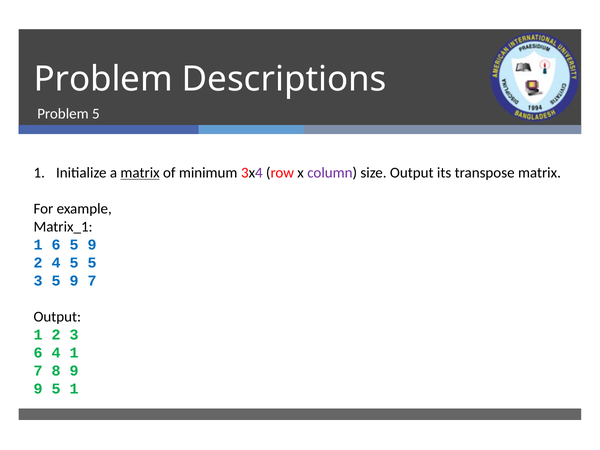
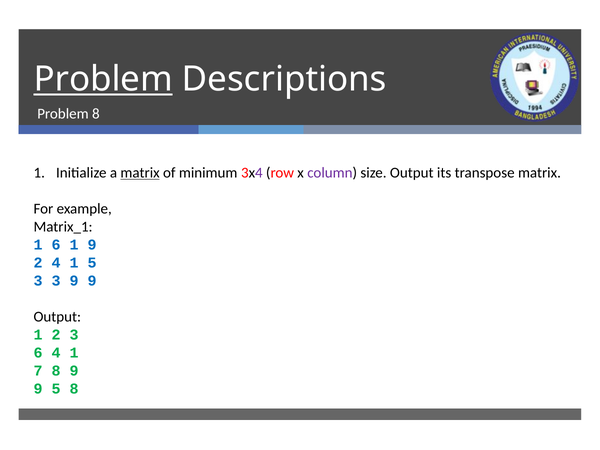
Problem at (103, 79) underline: none -> present
Problem 5: 5 -> 8
6 5: 5 -> 1
2 4 5: 5 -> 1
3 5: 5 -> 3
7 at (92, 281): 7 -> 9
9 5 1: 1 -> 8
